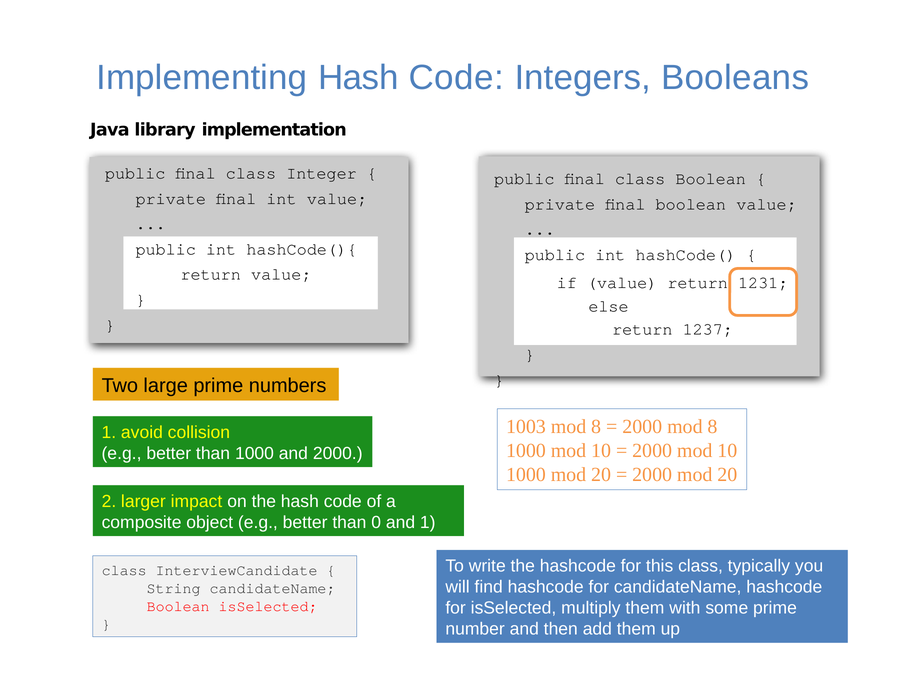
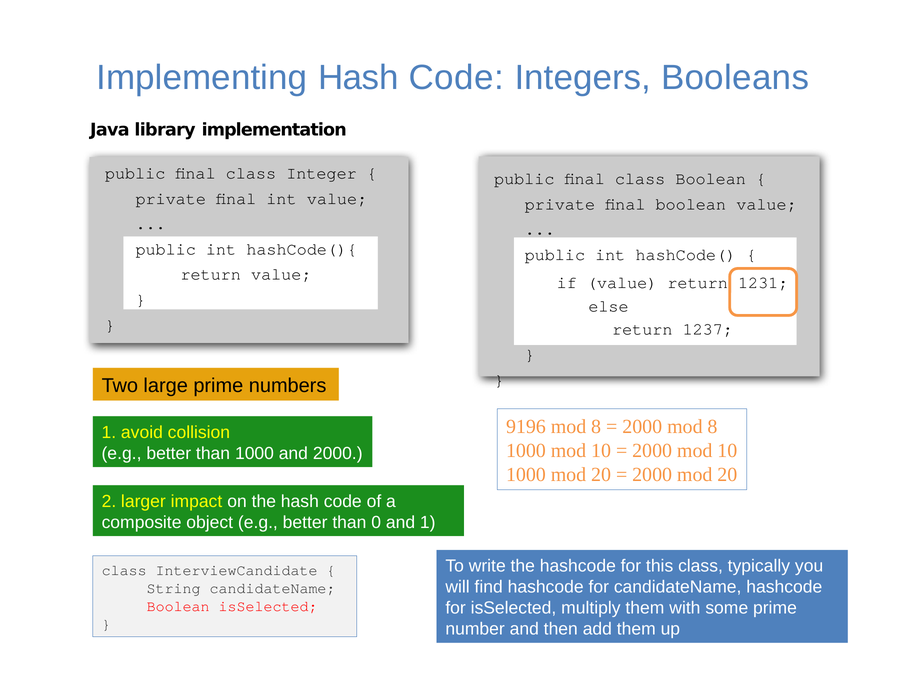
1003: 1003 -> 9196
